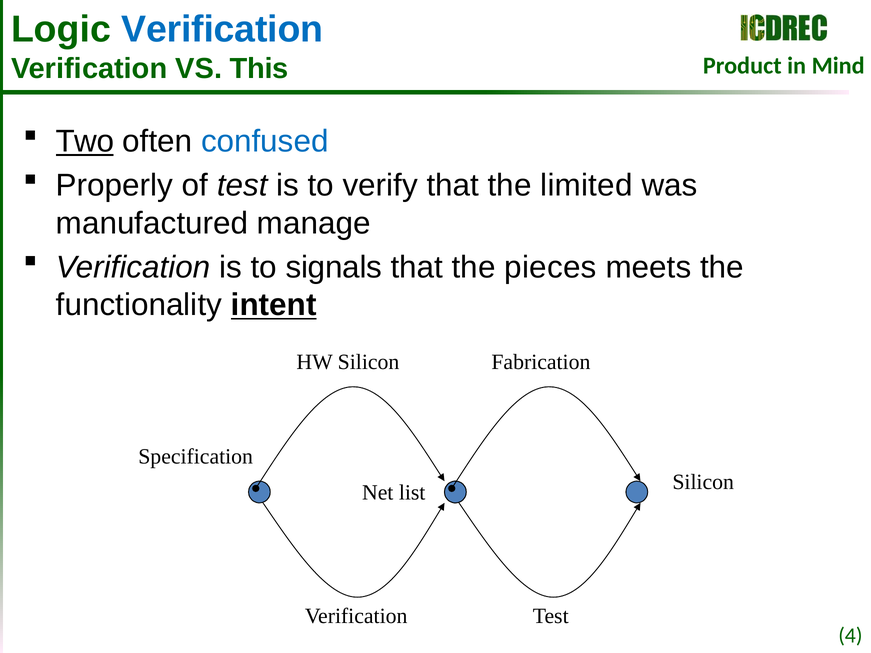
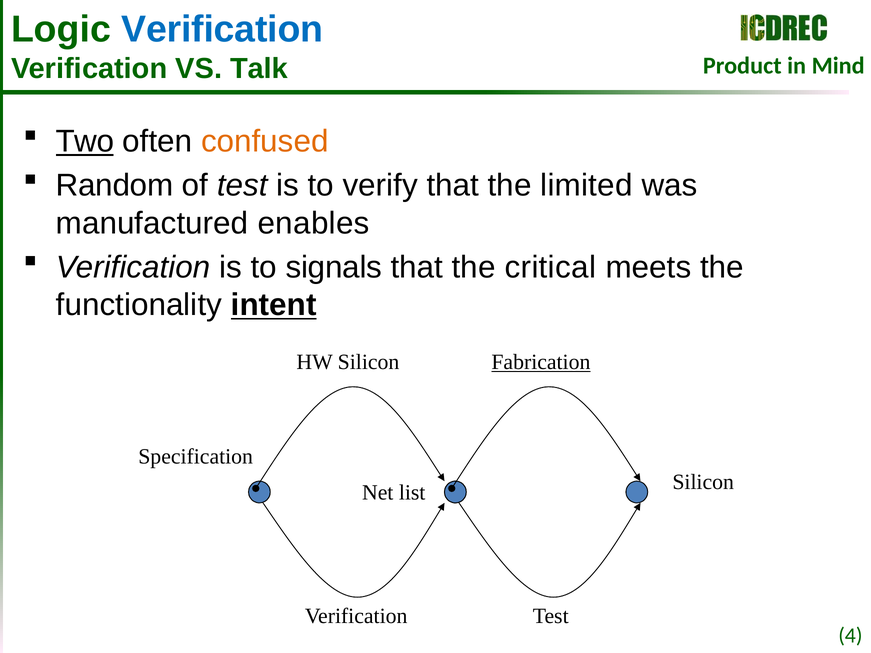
This: This -> Talk
confused colour: blue -> orange
Properly: Properly -> Random
manage: manage -> enables
pieces: pieces -> critical
Fabrication underline: none -> present
